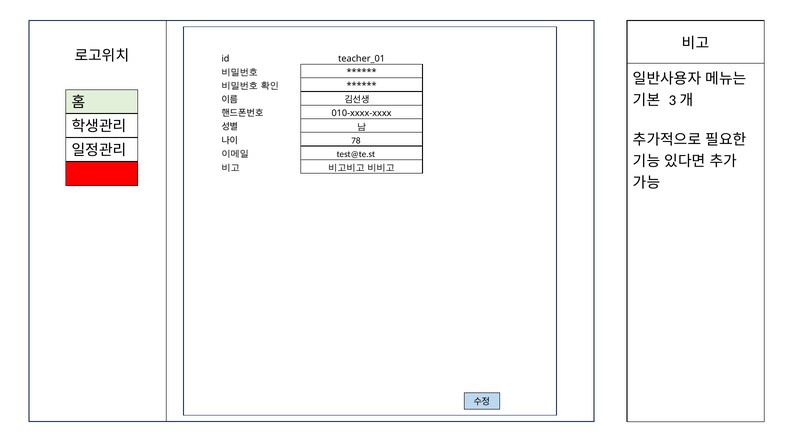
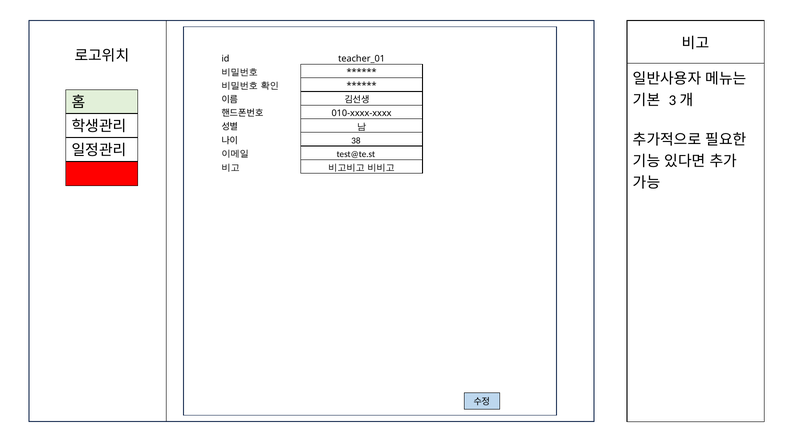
78: 78 -> 38
